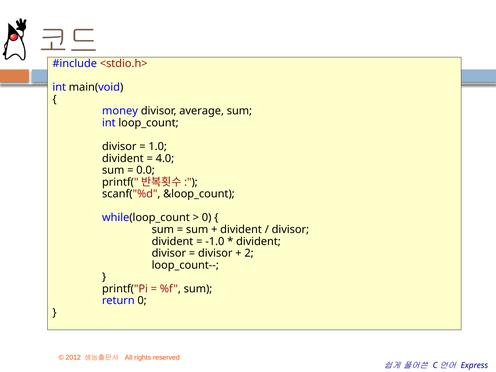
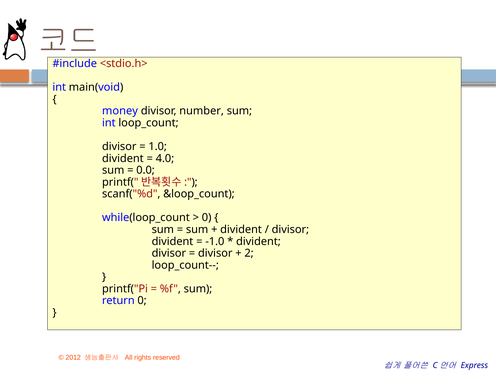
average: average -> number
